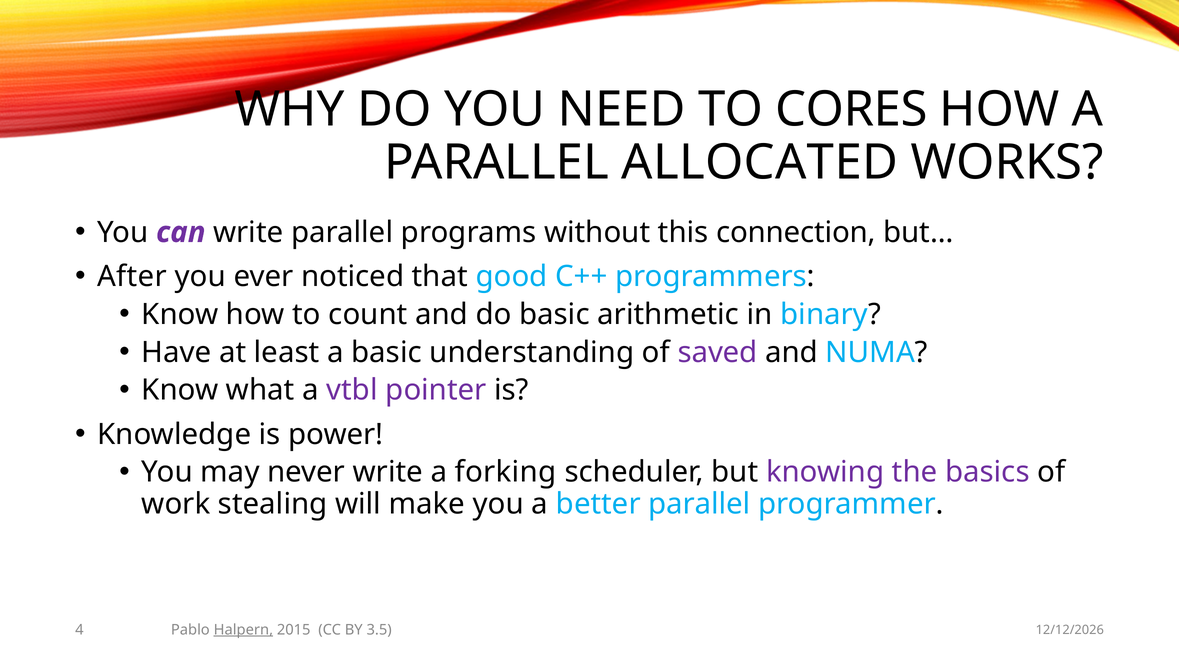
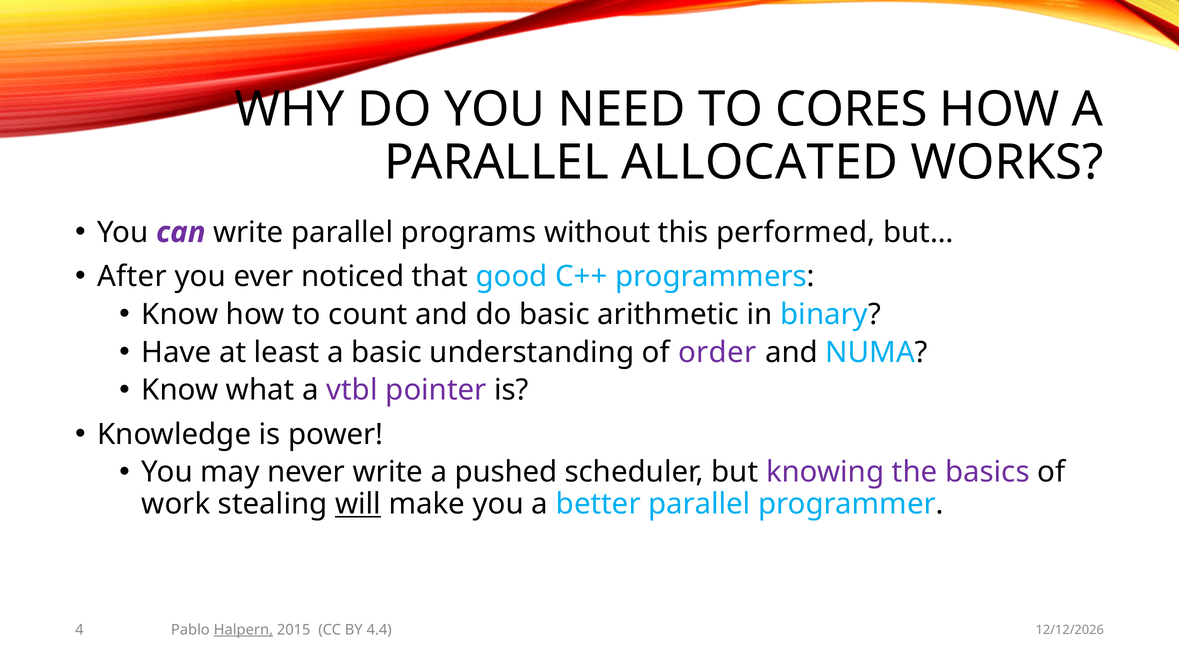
connection: connection -> performed
saved: saved -> order
forking: forking -> pushed
will underline: none -> present
3.5: 3.5 -> 4.4
